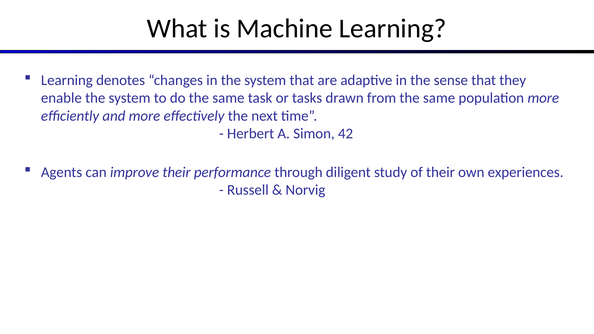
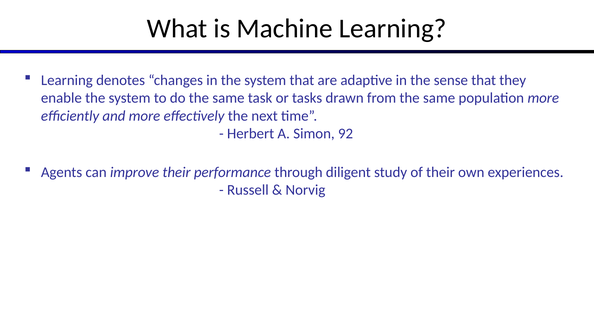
42: 42 -> 92
